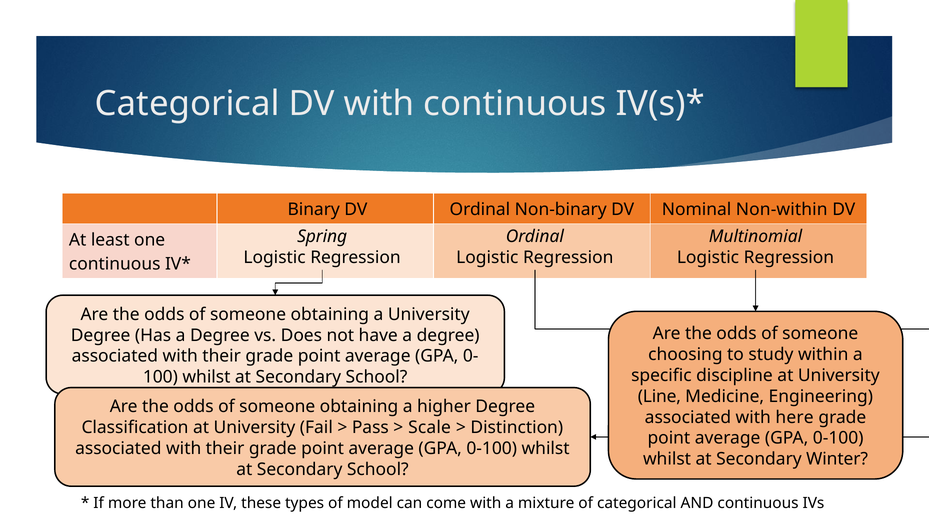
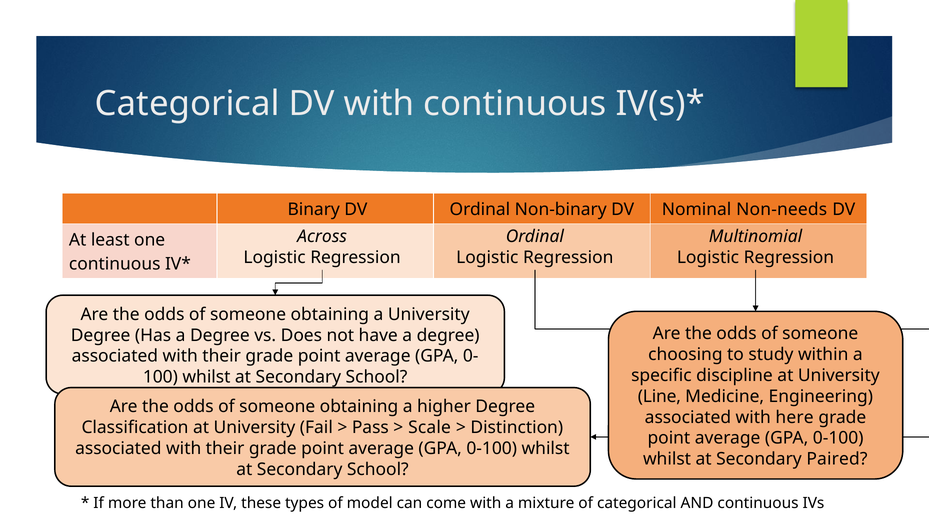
Non-within: Non-within -> Non-needs
Spring: Spring -> Across
Winter: Winter -> Paired
